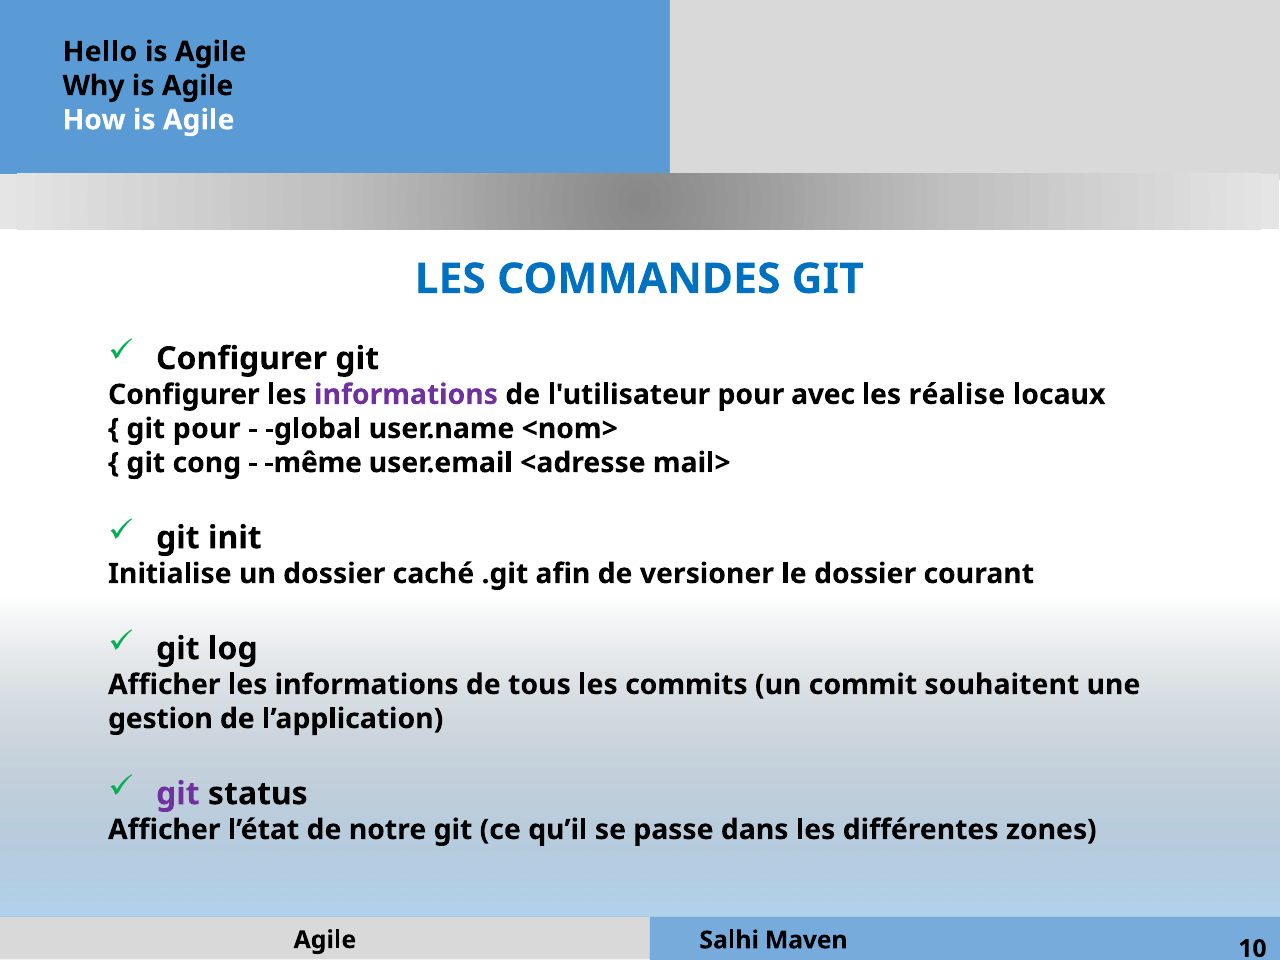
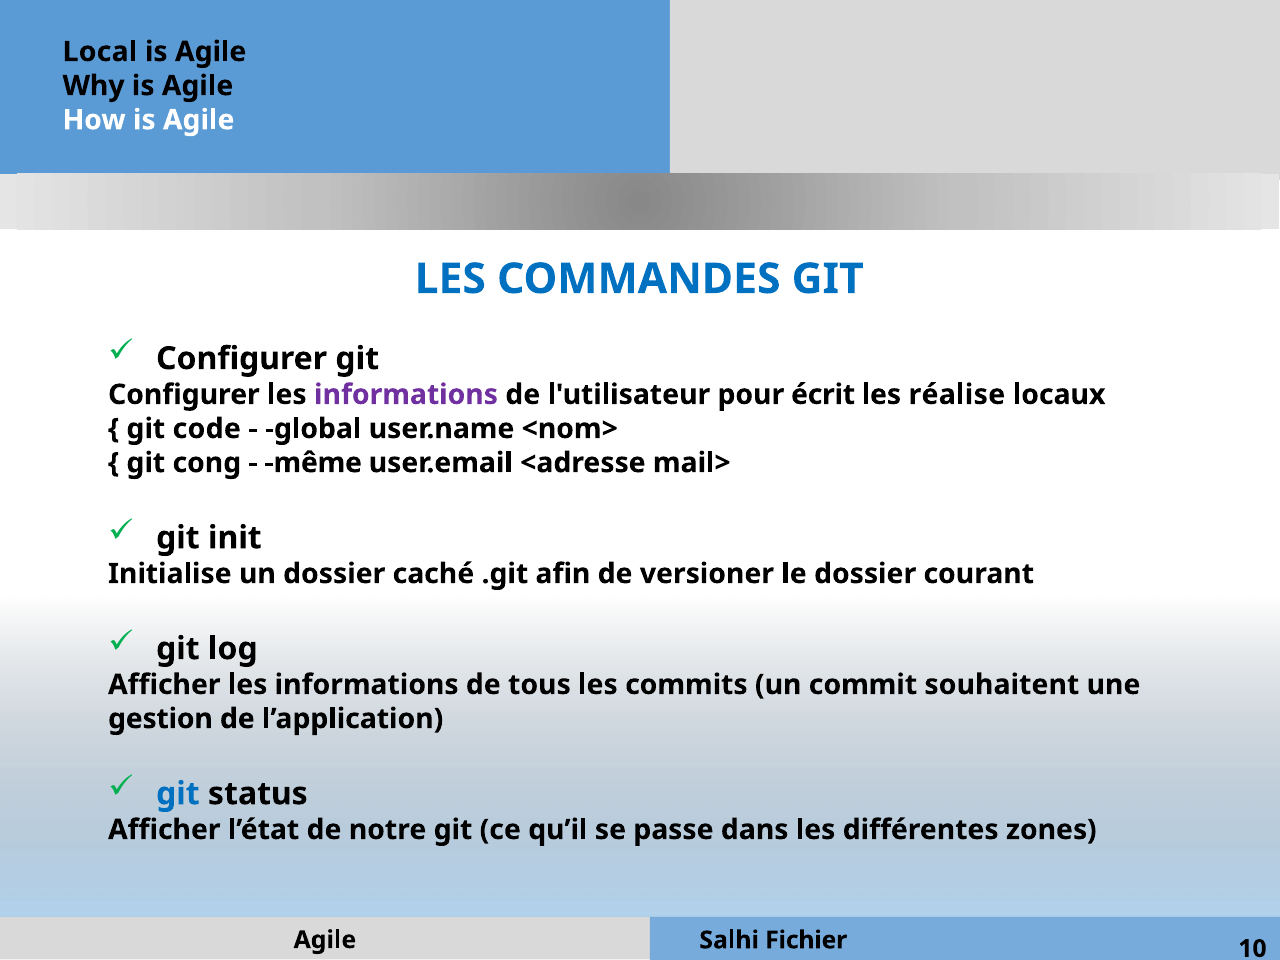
Hello: Hello -> Local
avec: avec -> écrit
git pour: pour -> code
git at (178, 794) colour: purple -> blue
Maven: Maven -> Fichier
